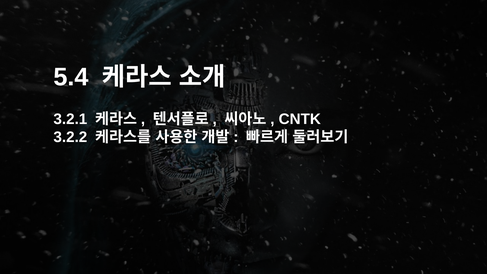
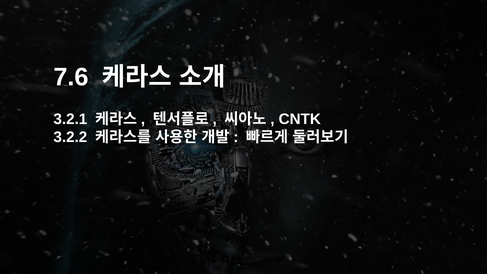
5.4: 5.4 -> 7.6
